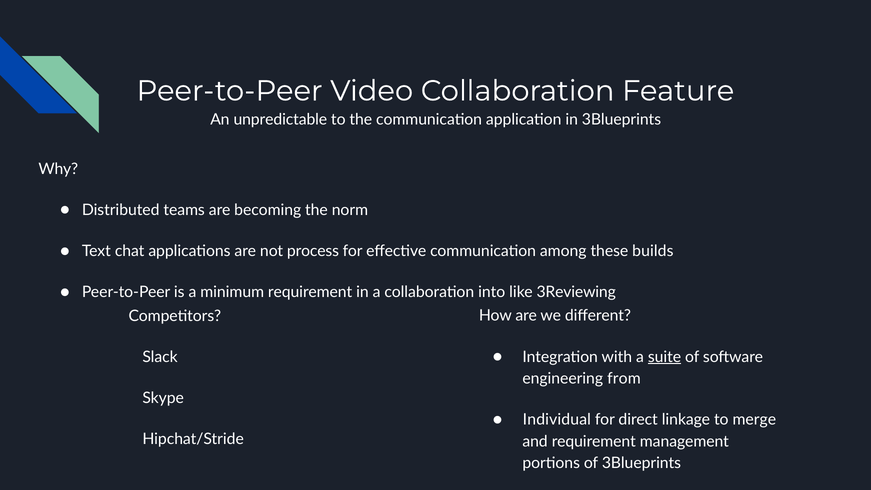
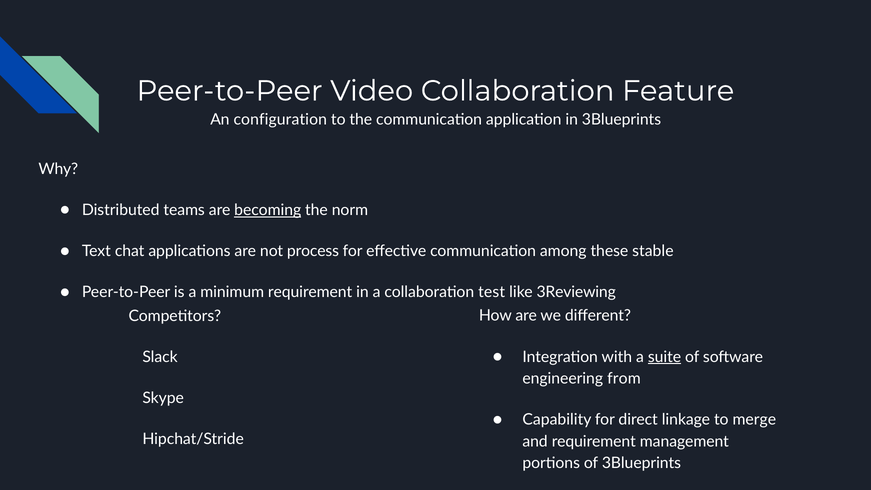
unpredictable: unpredictable -> configuration
becoming underline: none -> present
builds: builds -> stable
into: into -> test
Individual: Individual -> Capability
